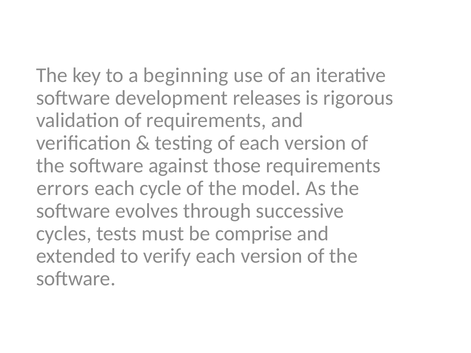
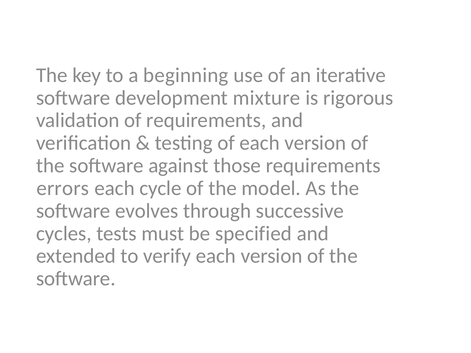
releases: releases -> mixture
comprise: comprise -> specified
